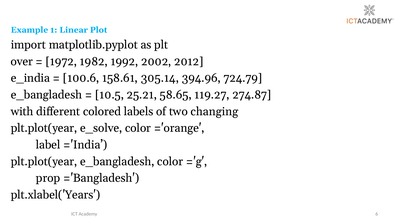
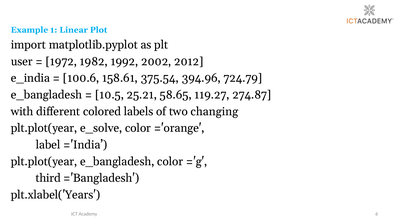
over: over -> user
305.14: 305.14 -> 375.54
prop: prop -> third
